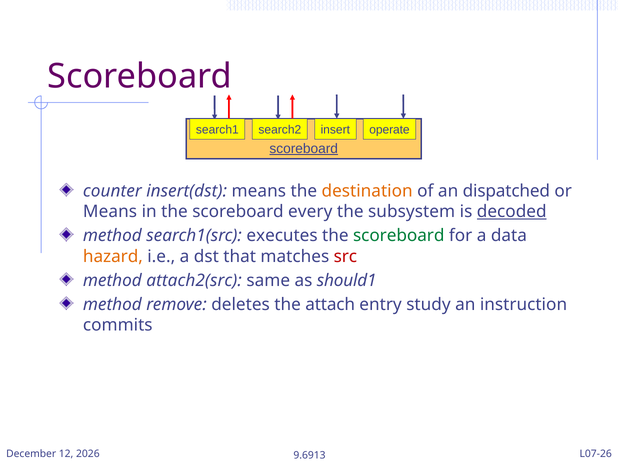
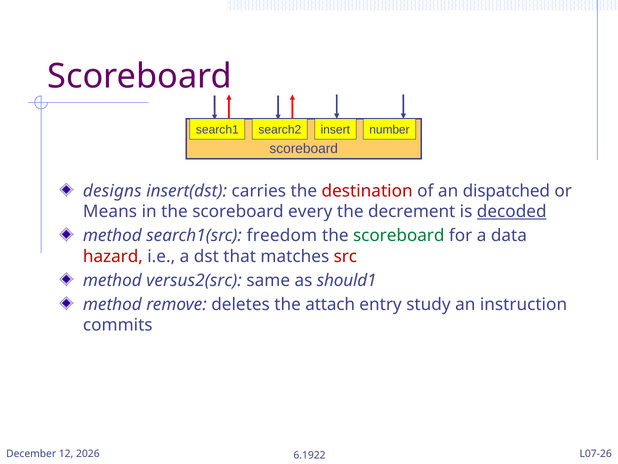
operate: operate -> number
scoreboard at (304, 148) underline: present -> none
counter: counter -> designs
insert(dst means: means -> carries
destination colour: orange -> red
subsystem: subsystem -> decrement
executes: executes -> freedom
hazard colour: orange -> red
attach2(src: attach2(src -> versus2(src
9.6913: 9.6913 -> 6.1922
